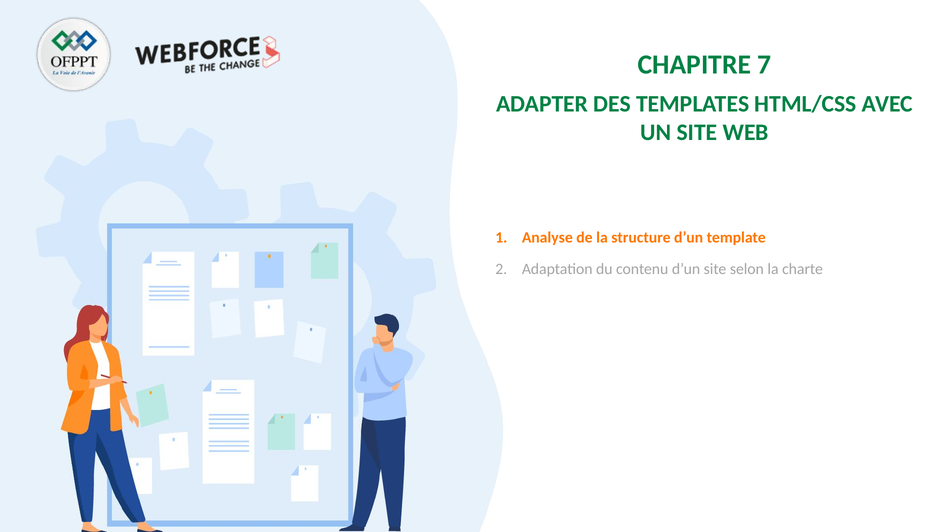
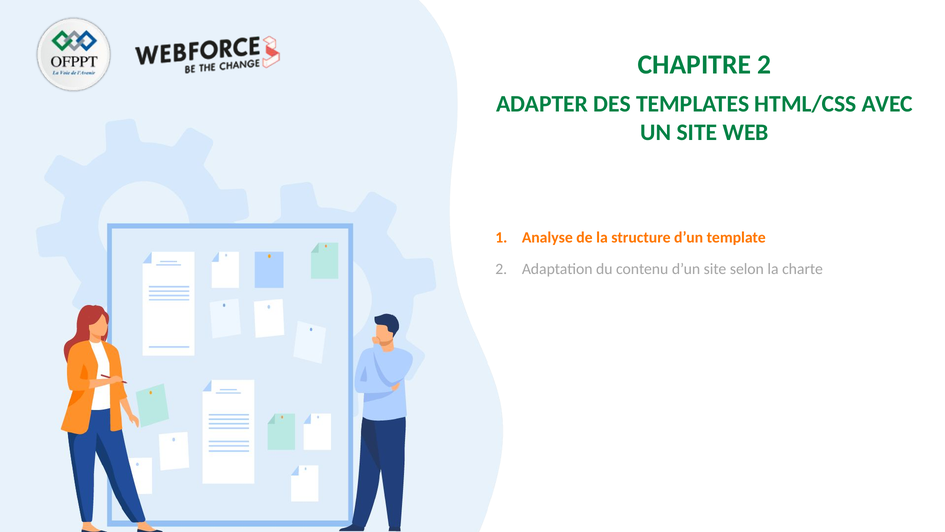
CHAPITRE 7: 7 -> 2
